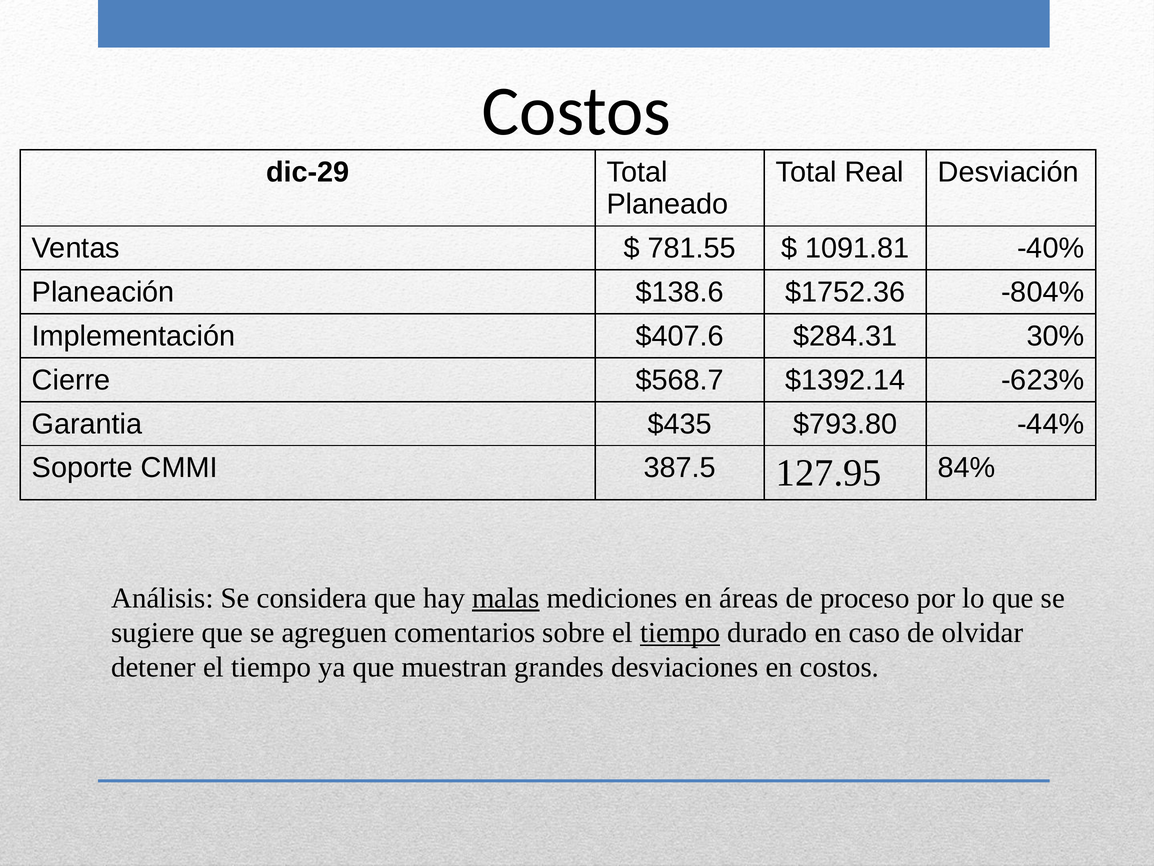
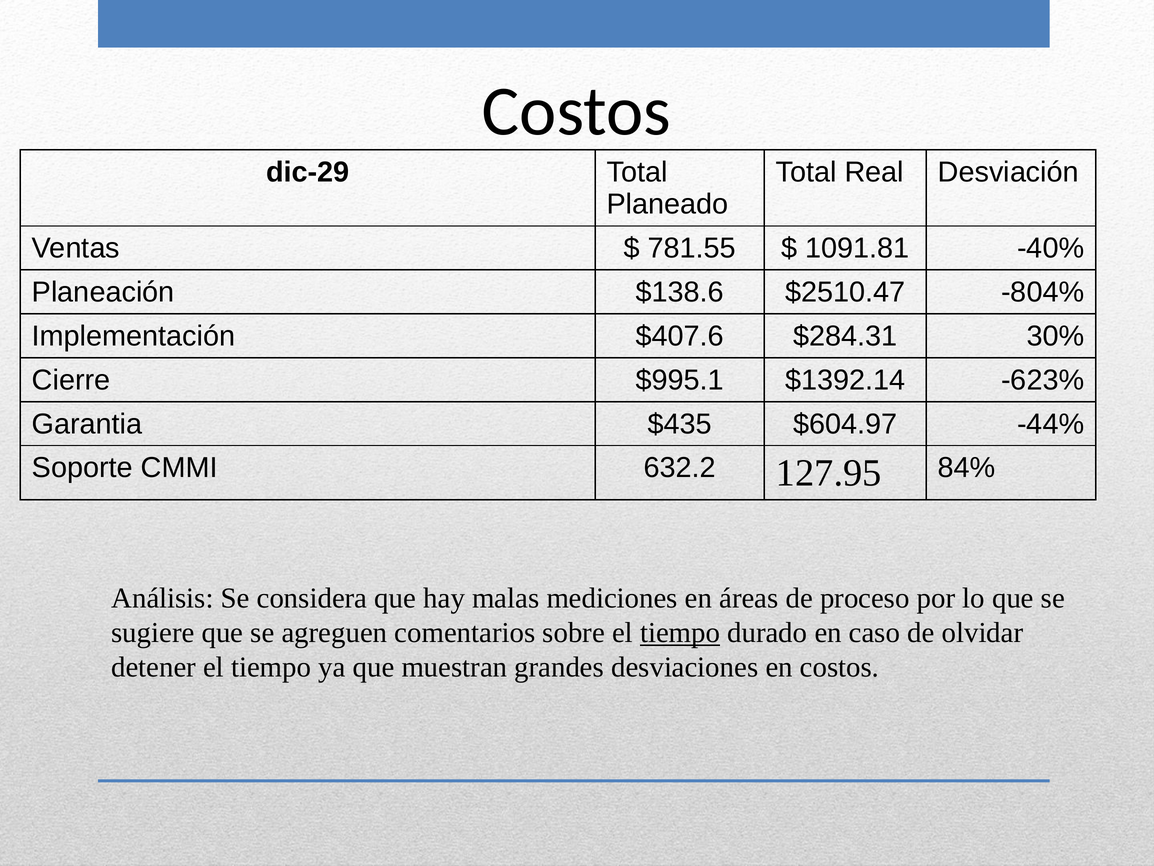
$1752.36: $1752.36 -> $2510.47
$568.7: $568.7 -> $995.1
$793.80: $793.80 -> $604.97
387.5: 387.5 -> 632.2
malas underline: present -> none
